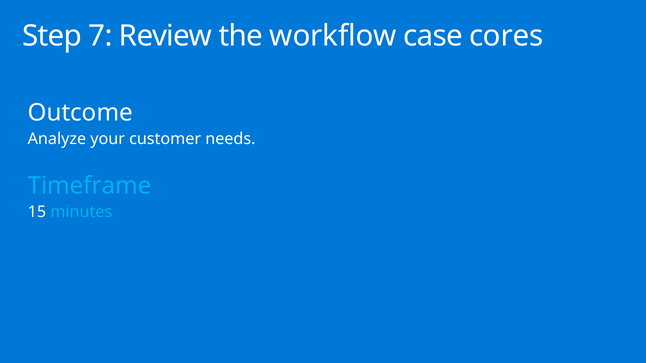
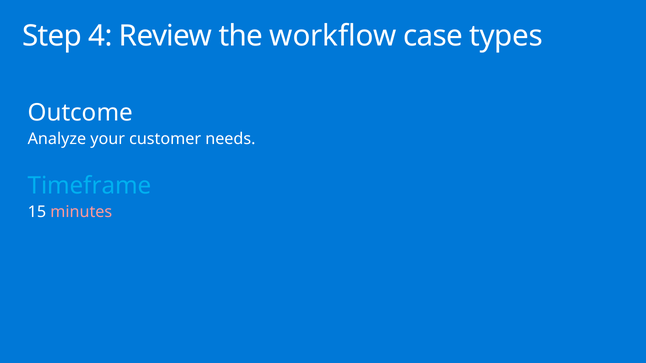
7: 7 -> 4
cores: cores -> types
minutes colour: light blue -> pink
